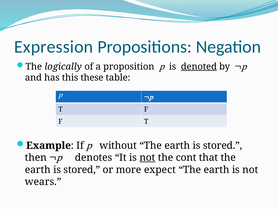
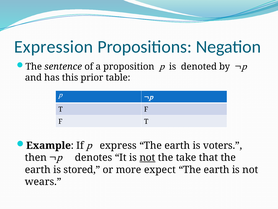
logically: logically -> sentence
denoted underline: present -> none
these: these -> prior
without: without -> express
stored at (223, 145): stored -> voters
cont: cont -> take
